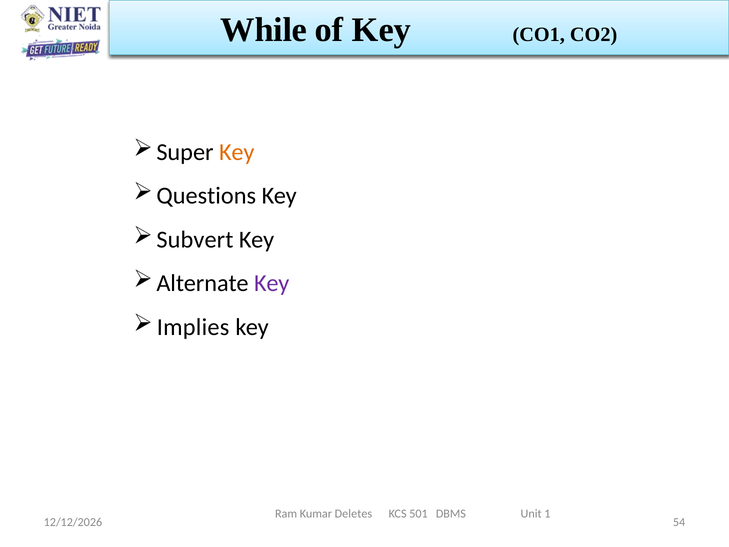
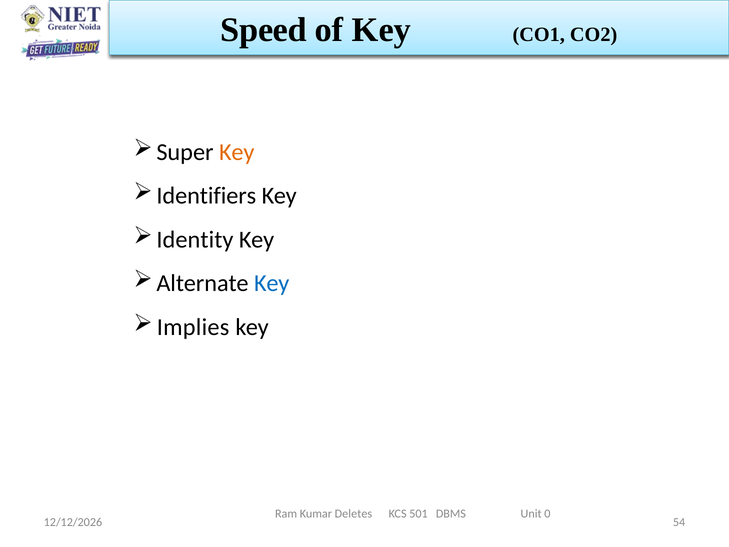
While: While -> Speed
Questions: Questions -> Identifiers
Subvert: Subvert -> Identity
Key at (272, 283) colour: purple -> blue
1: 1 -> 0
